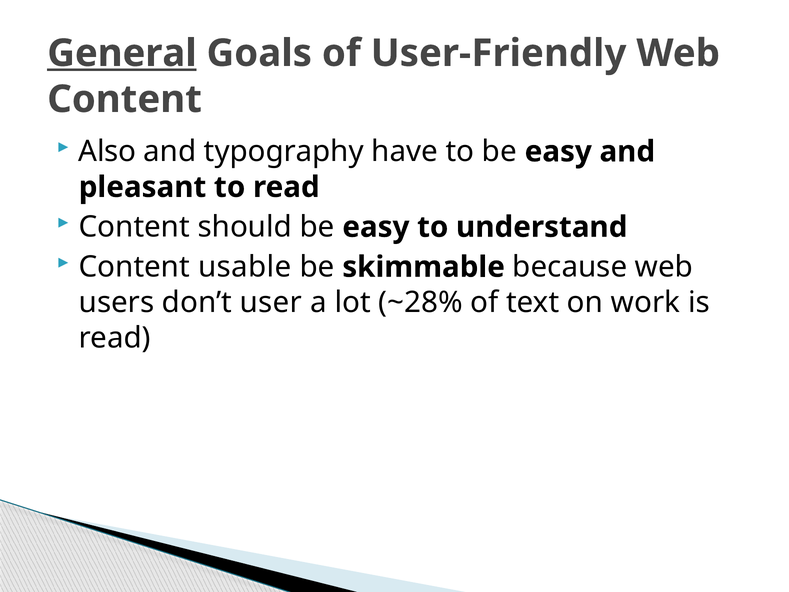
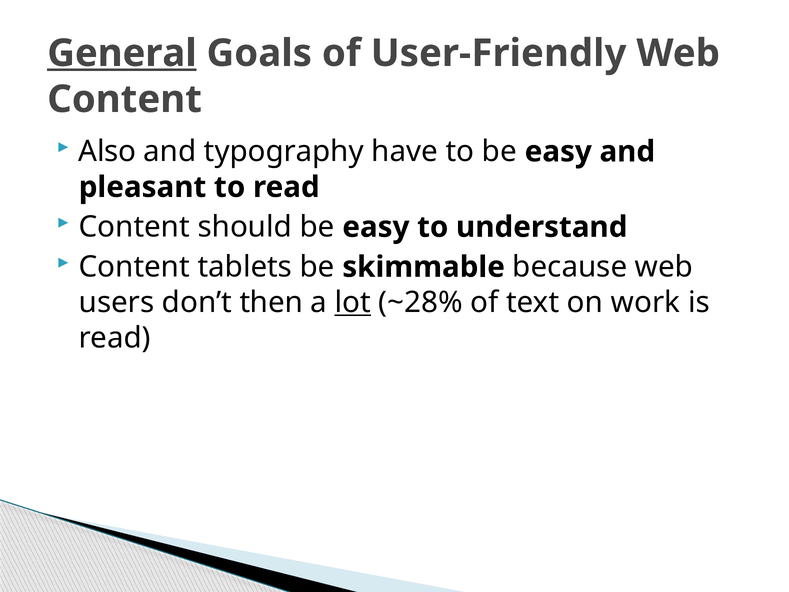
usable: usable -> tablets
user: user -> then
lot underline: none -> present
